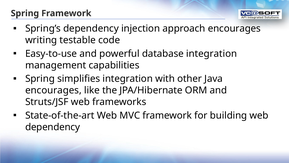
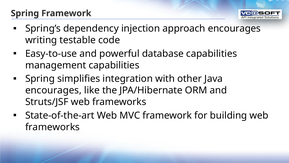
database integration: integration -> capabilities
dependency at (53, 127): dependency -> frameworks
